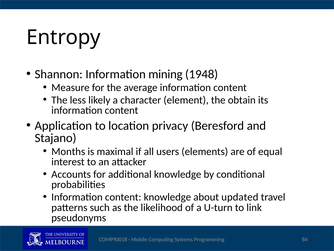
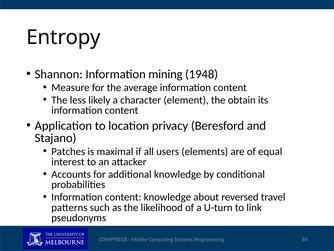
Months: Months -> Patches
updated: updated -> reversed
